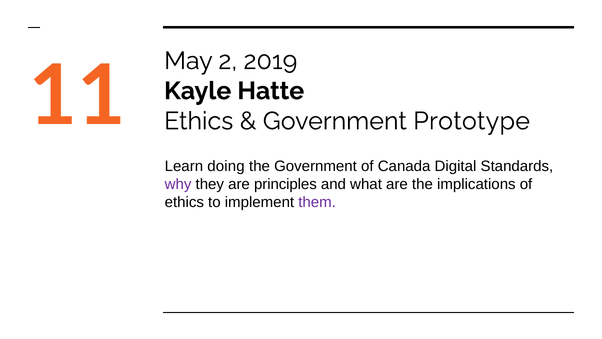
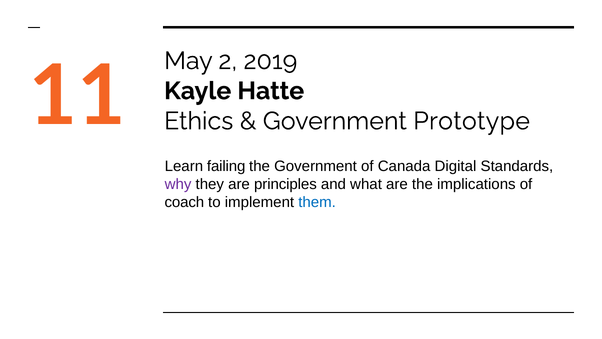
doing: doing -> failing
ethics at (184, 202): ethics -> coach
them colour: purple -> blue
